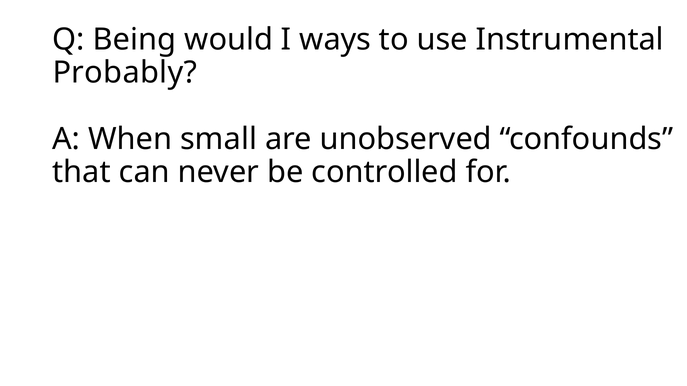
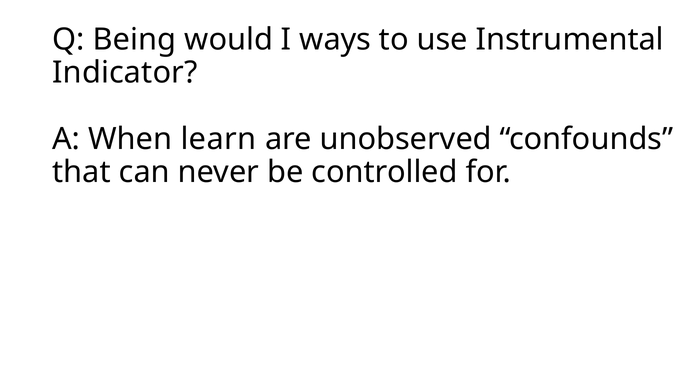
Probably: Probably -> Indicator
small: small -> learn
